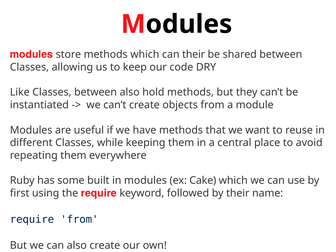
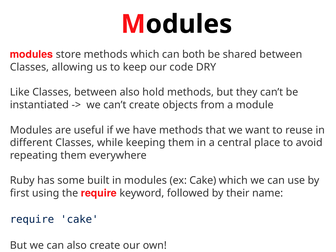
can their: their -> both
require from: from -> cake
